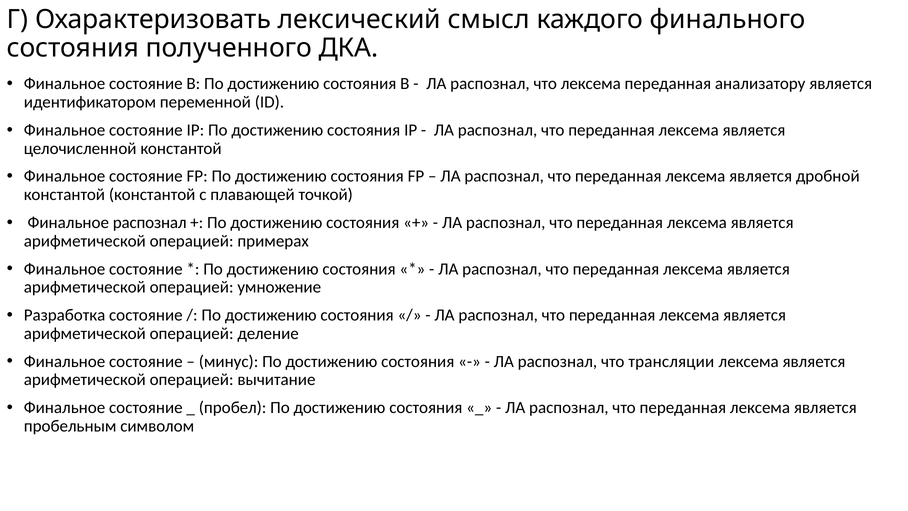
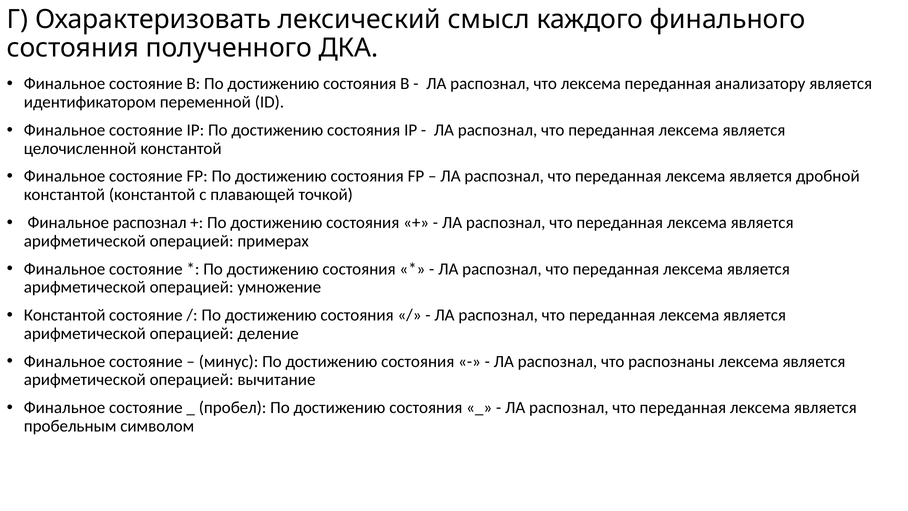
Разработка at (65, 315): Разработка -> Константой
трансляции: трансляции -> распознаны
